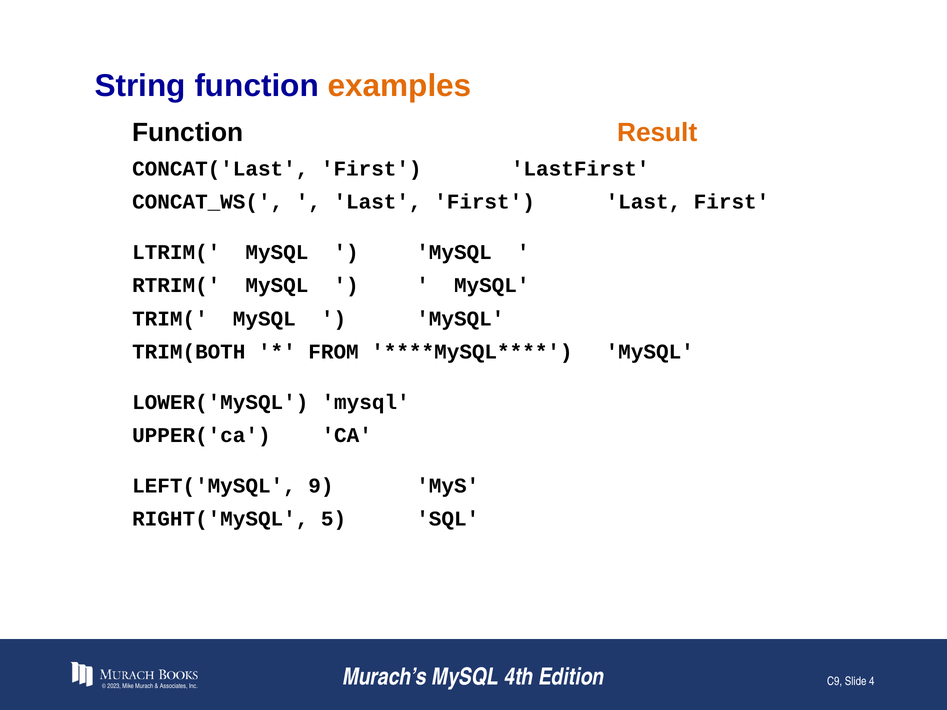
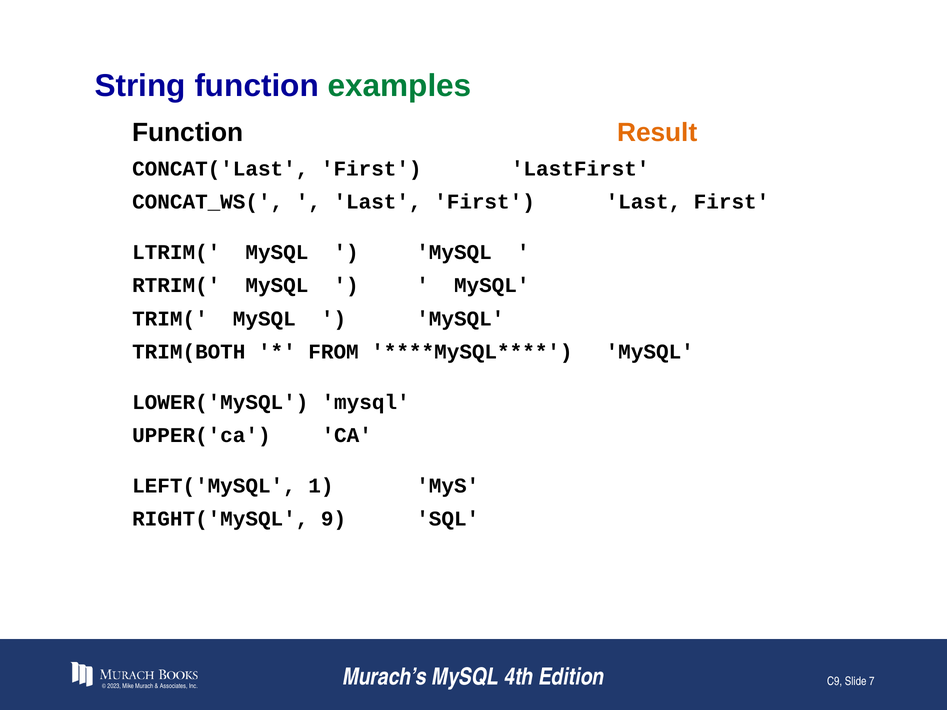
examples colour: orange -> green
9: 9 -> 1
5: 5 -> 9
4: 4 -> 7
